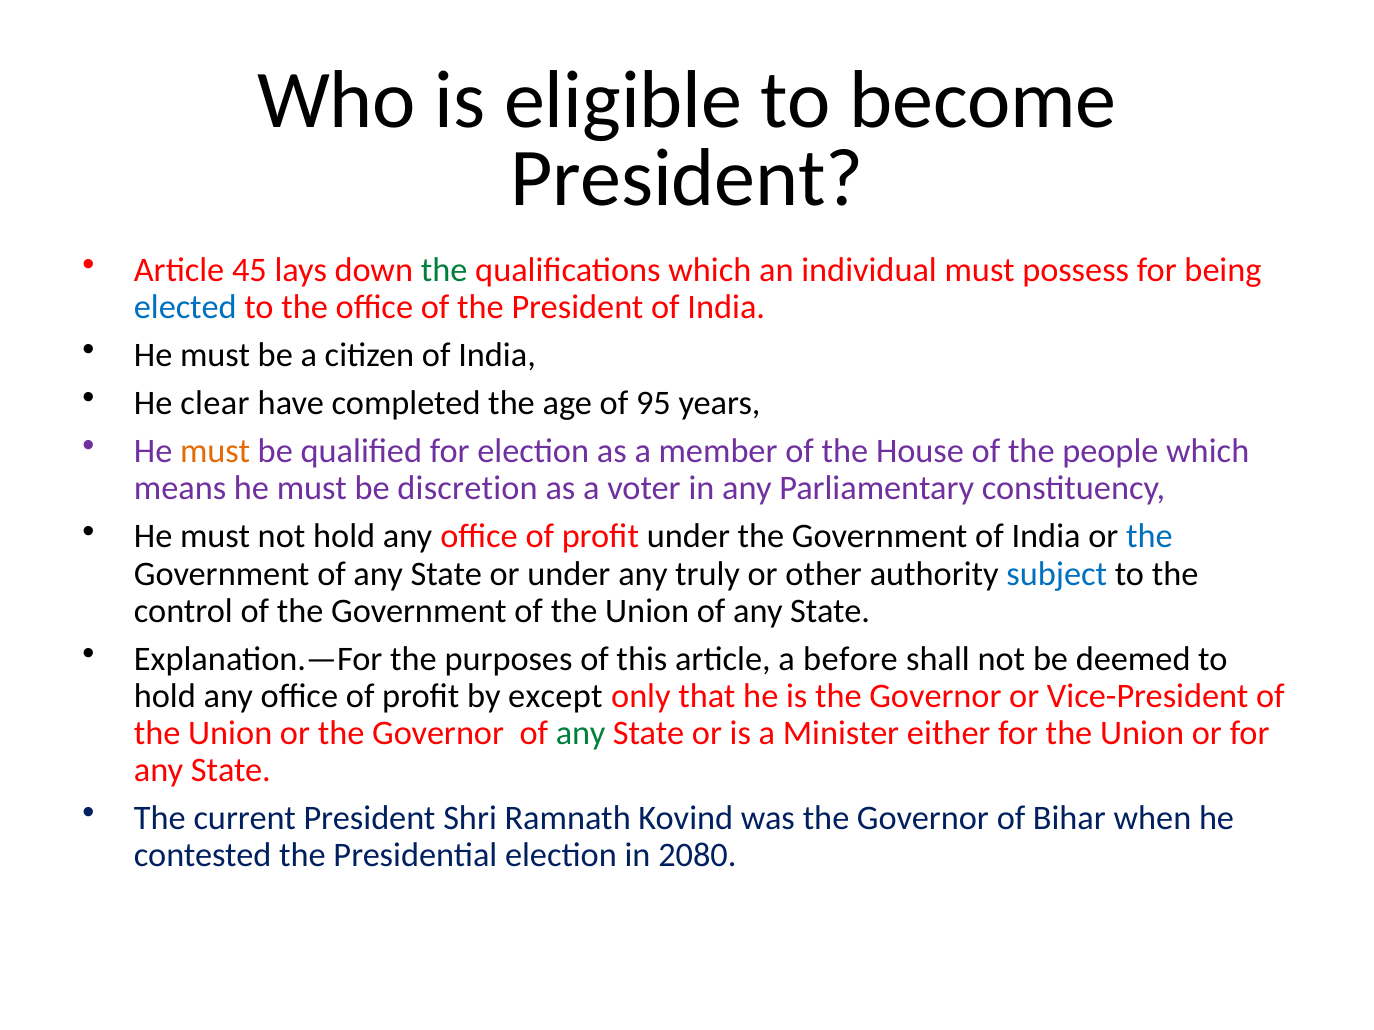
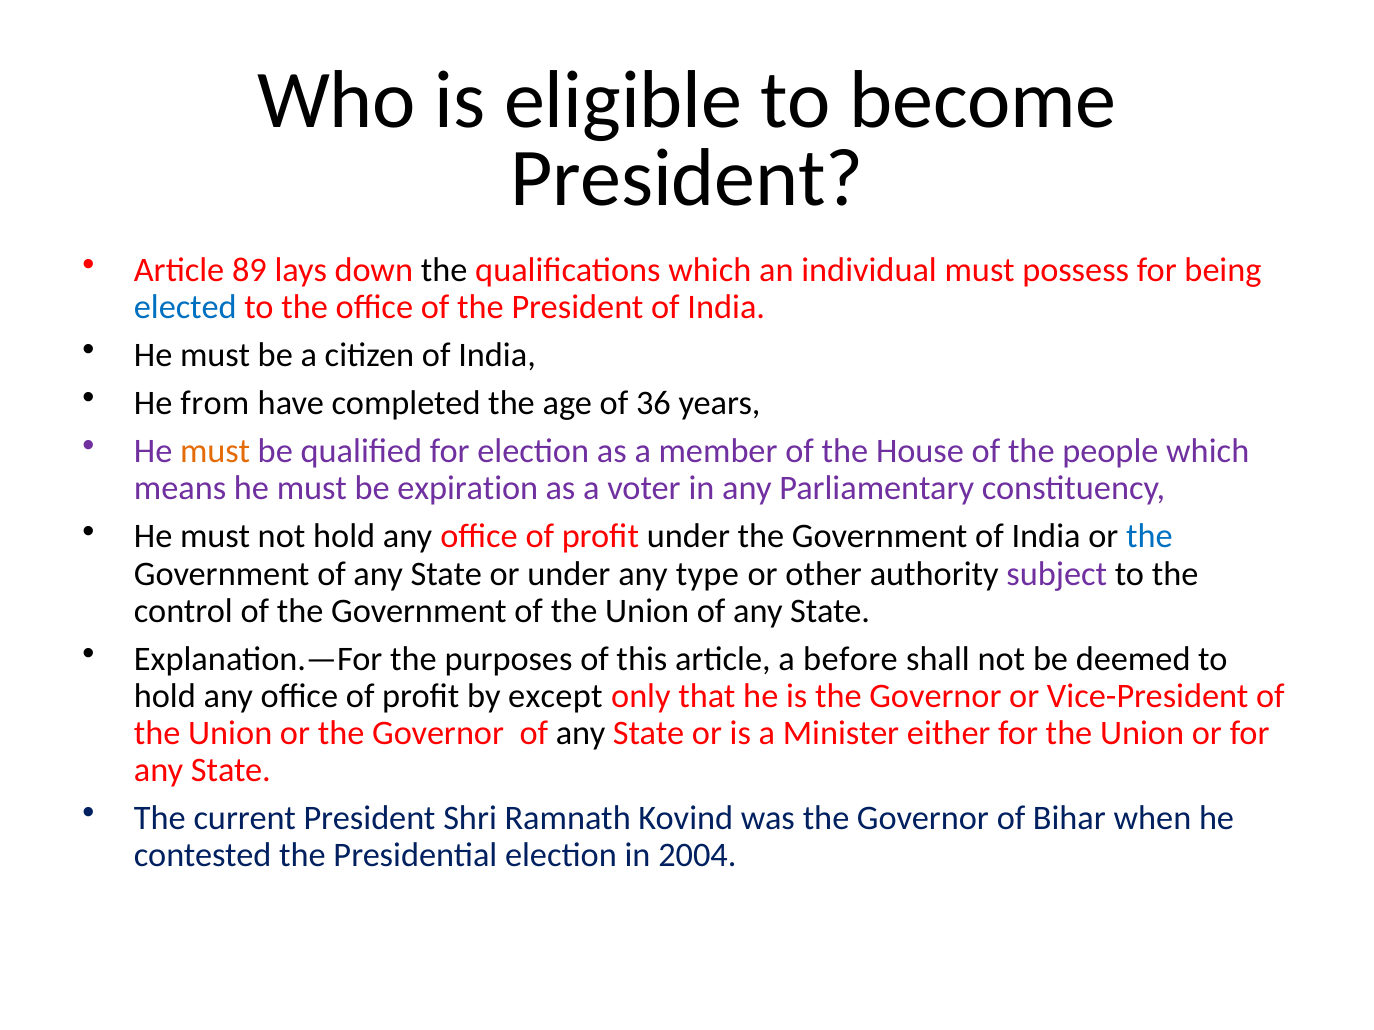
45: 45 -> 89
the at (444, 270) colour: green -> black
clear: clear -> from
95: 95 -> 36
discretion: discretion -> expiration
truly: truly -> type
subject colour: blue -> purple
any at (581, 733) colour: green -> black
2080: 2080 -> 2004
